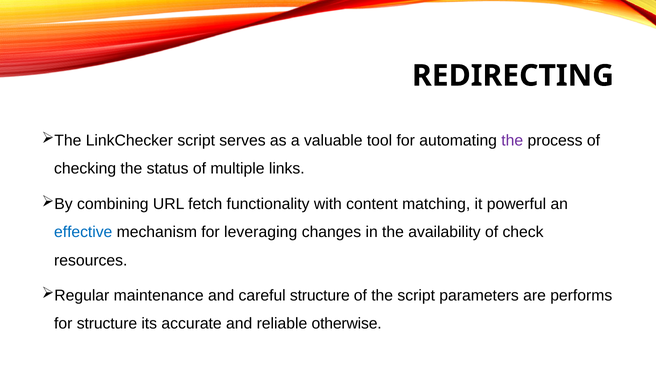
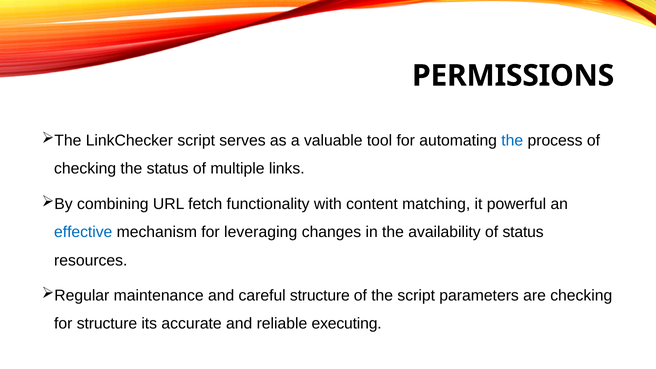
REDIRECTING: REDIRECTING -> PERMISSIONS
the at (512, 140) colour: purple -> blue
of check: check -> status
are performs: performs -> checking
otherwise: otherwise -> executing
